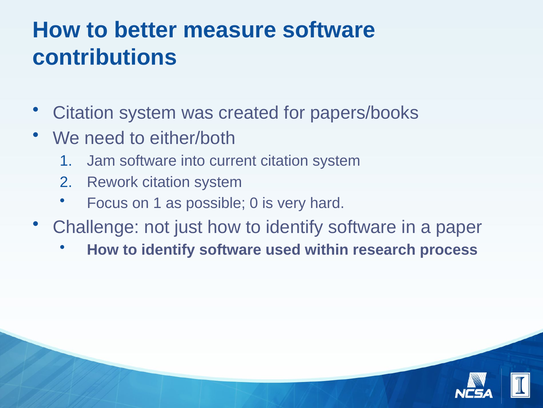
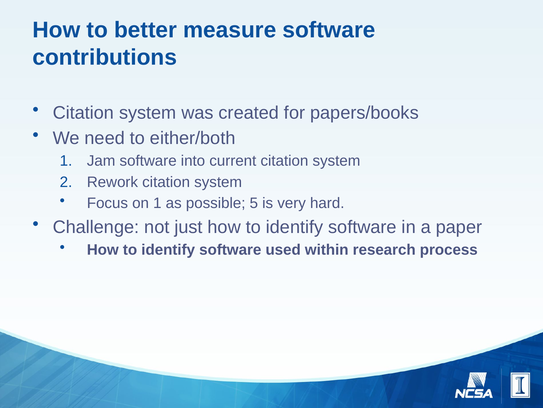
0: 0 -> 5
